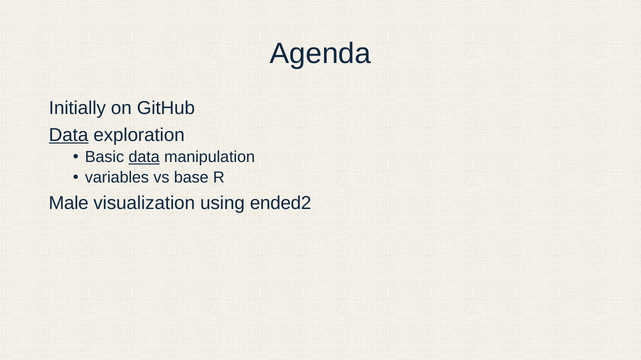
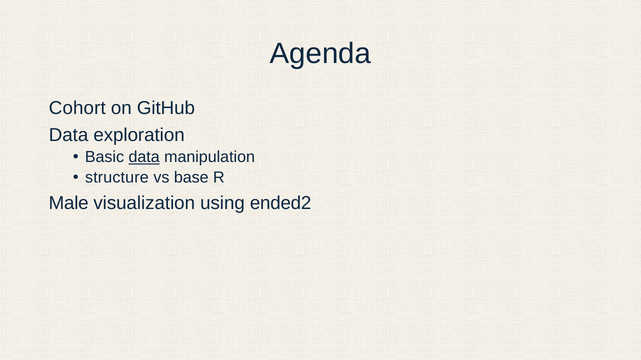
Initially: Initially -> Cohort
Data at (69, 135) underline: present -> none
variables: variables -> structure
